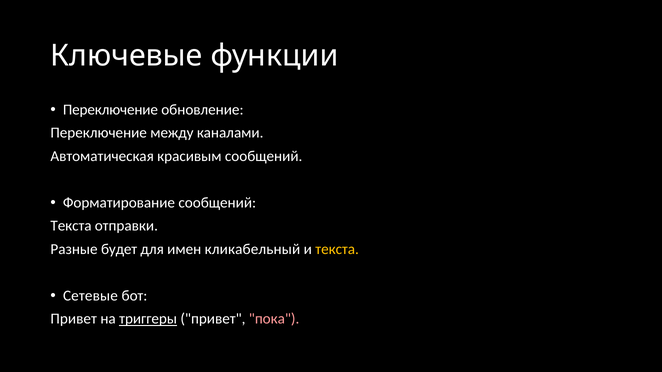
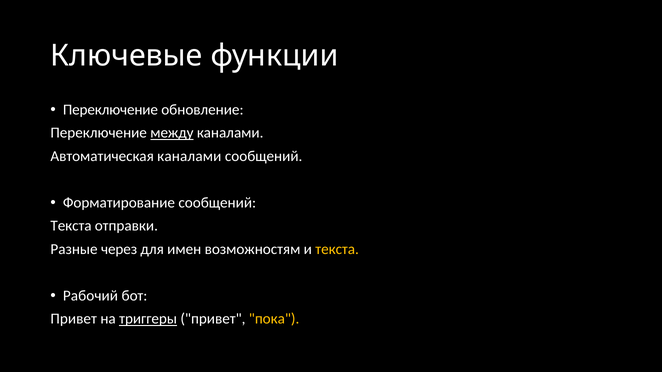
между underline: none -> present
Автоматическая красивым: красивым -> каналами
будет: будет -> через
кликабельный: кликабельный -> возможностям
Сетевые: Сетевые -> Рабочий
пока colour: pink -> yellow
